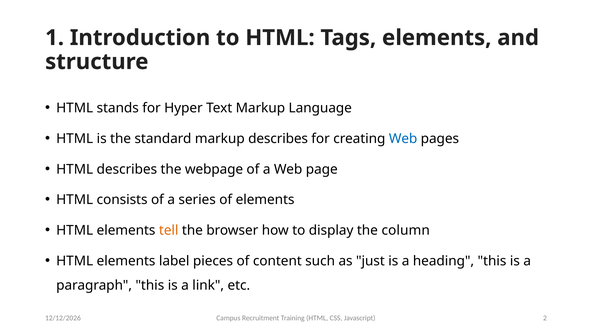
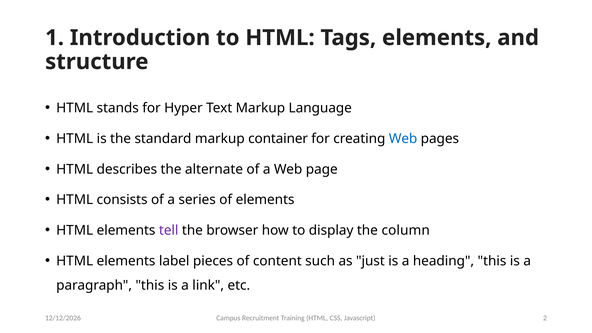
markup describes: describes -> container
webpage: webpage -> alternate
tell colour: orange -> purple
